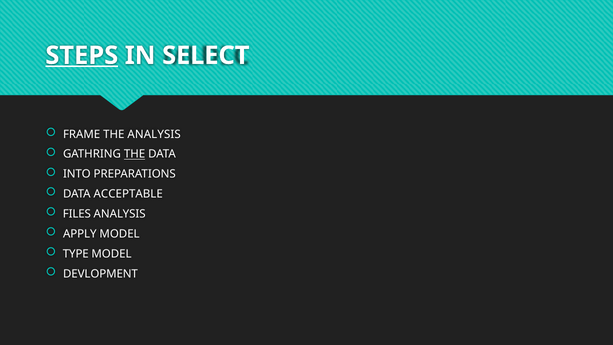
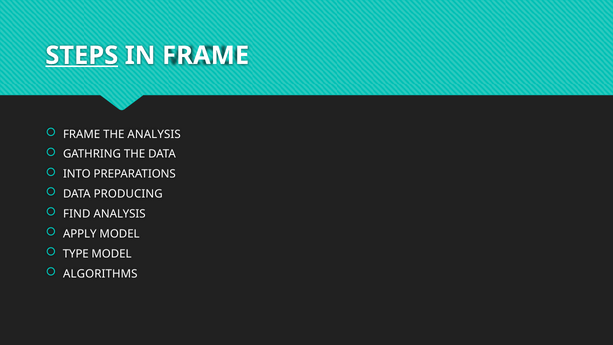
IN SELECT: SELECT -> FRAME
THE at (135, 154) underline: present -> none
ACCEPTABLE: ACCEPTABLE -> PRODUCING
FILES: FILES -> FIND
DEVLOPMENT: DEVLOPMENT -> ALGORITHMS
